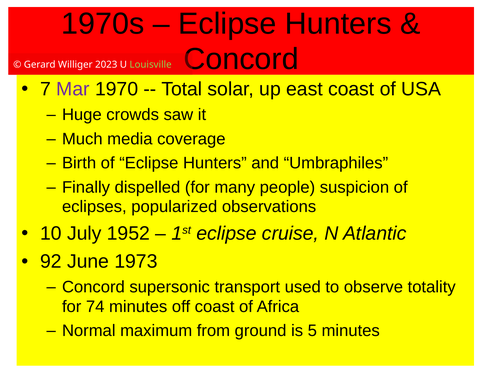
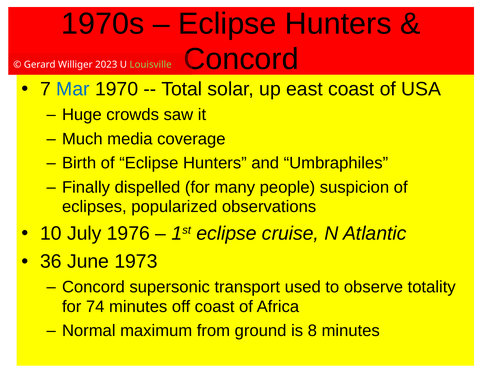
Mar colour: purple -> blue
1952: 1952 -> 1976
92: 92 -> 36
5: 5 -> 8
